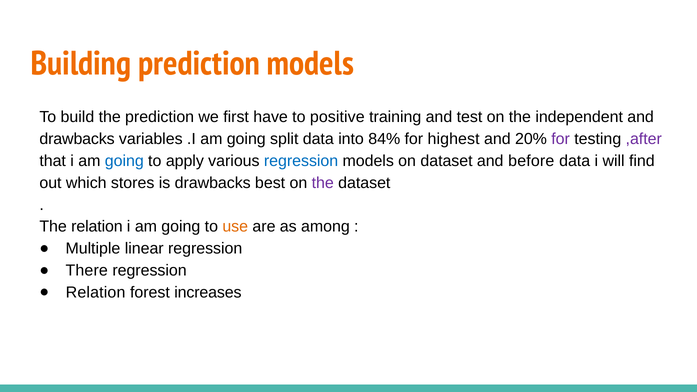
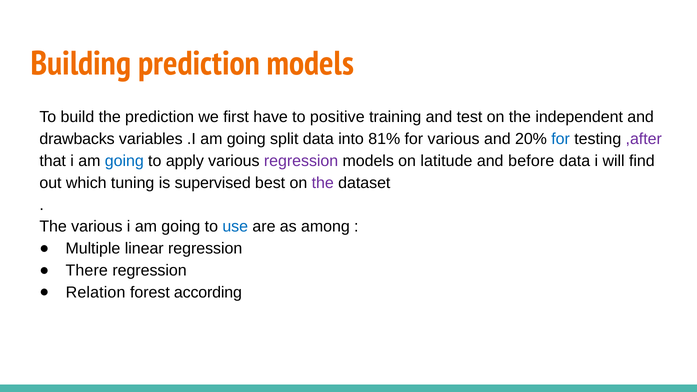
84%: 84% -> 81%
for highest: highest -> various
for at (561, 139) colour: purple -> blue
regression at (301, 161) colour: blue -> purple
on dataset: dataset -> latitude
stores: stores -> tuning
is drawbacks: drawbacks -> supervised
The relation: relation -> various
use colour: orange -> blue
increases: increases -> according
